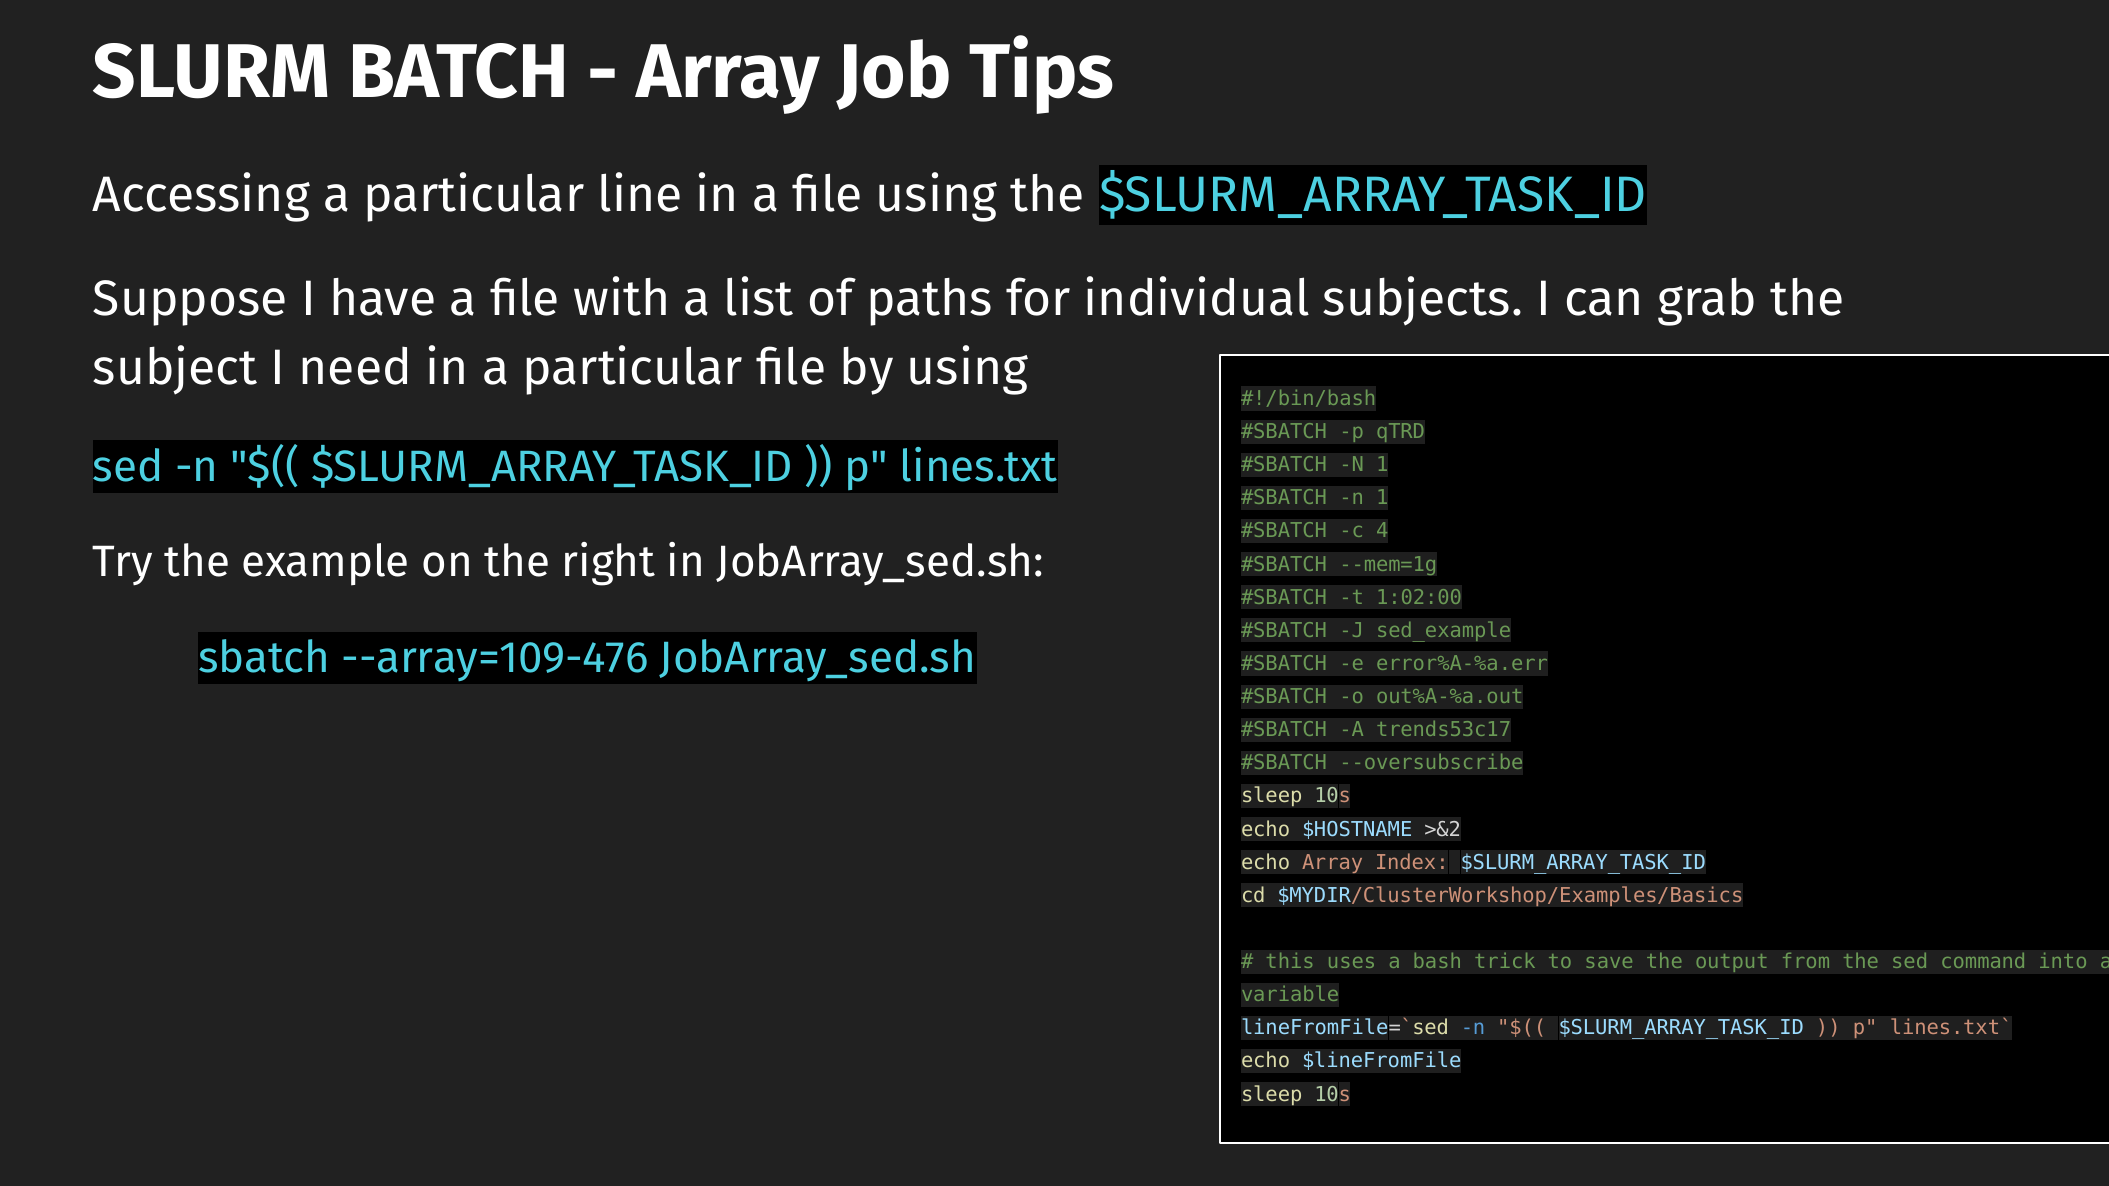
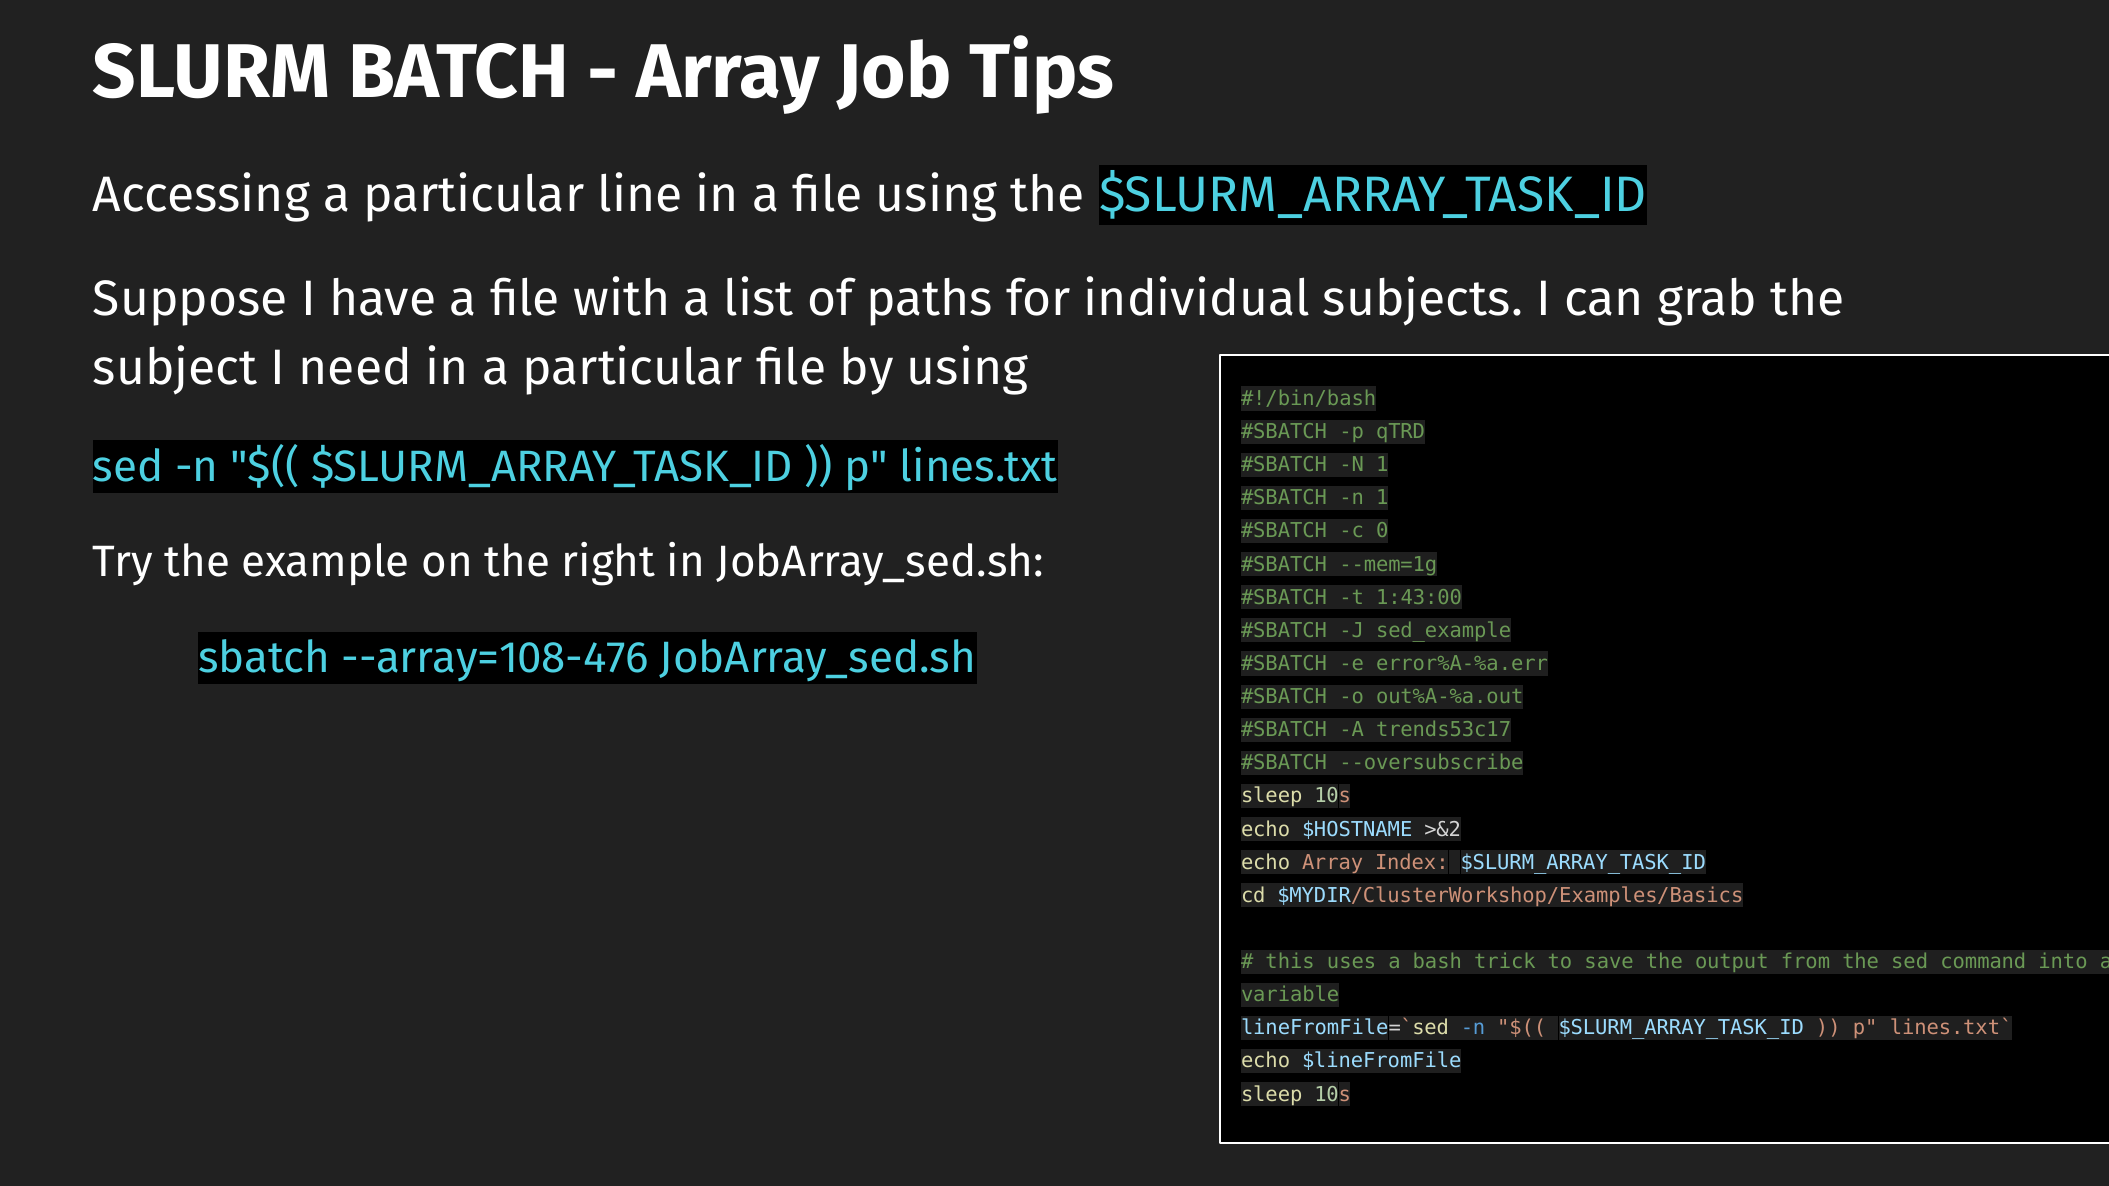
4: 4 -> 0
1:02:00: 1:02:00 -> 1:43:00
--array=109-476: --array=109-476 -> --array=108-476
